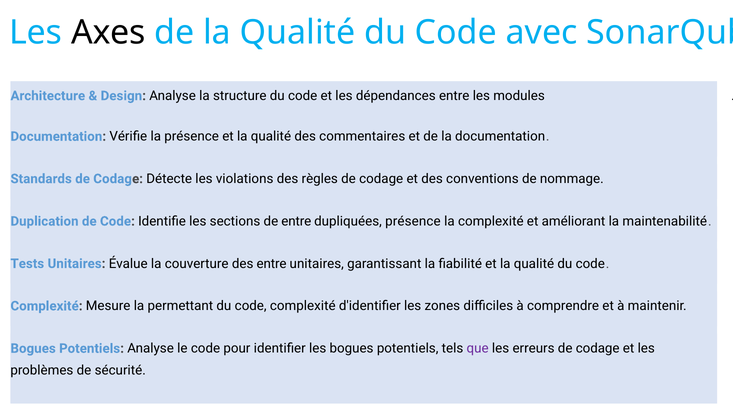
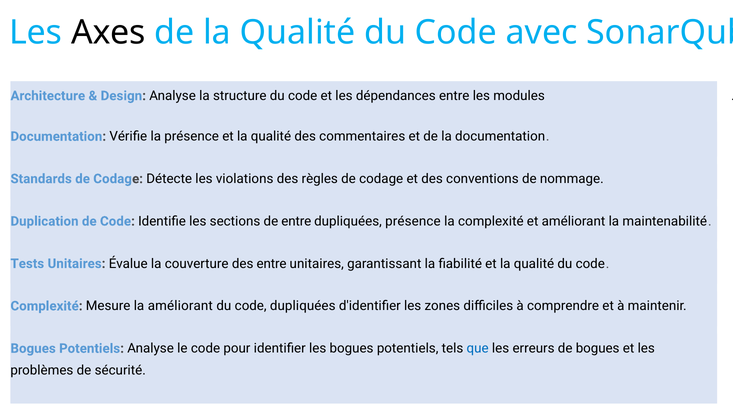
la permettant: permettant -> améliorant
complexité at (303, 306): complexité -> dupliquées
que colour: purple -> blue
erreurs de codage: codage -> bogues
